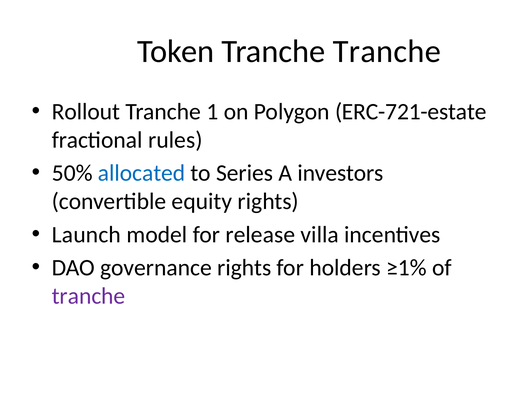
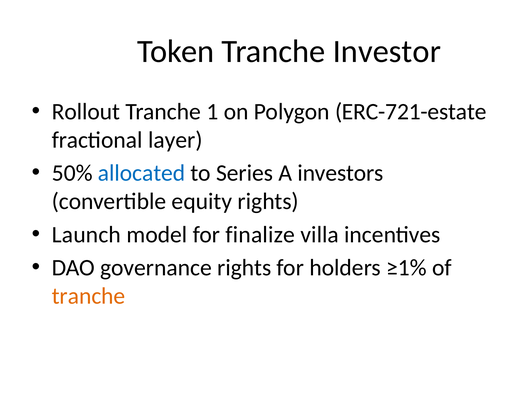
Tranche Tranche: Tranche -> Investor
rules: rules -> layer
release: release -> finalize
tranche at (89, 296) colour: purple -> orange
